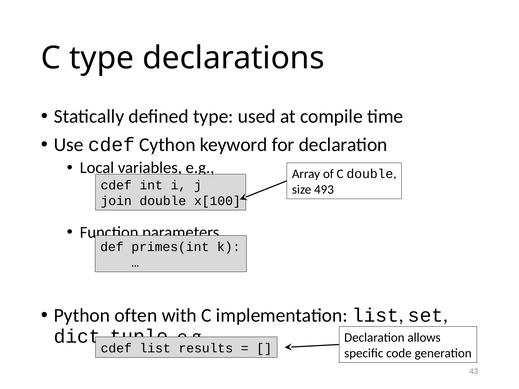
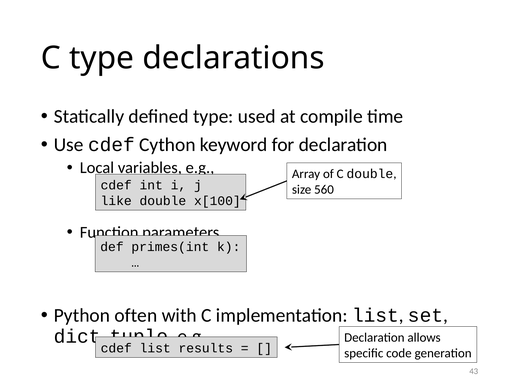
493: 493 -> 560
join: join -> like
